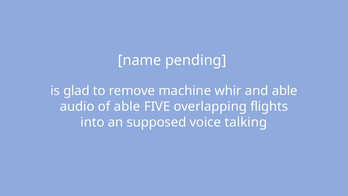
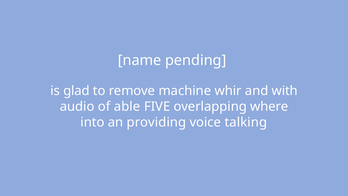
and able: able -> with
flights: flights -> where
supposed: supposed -> providing
